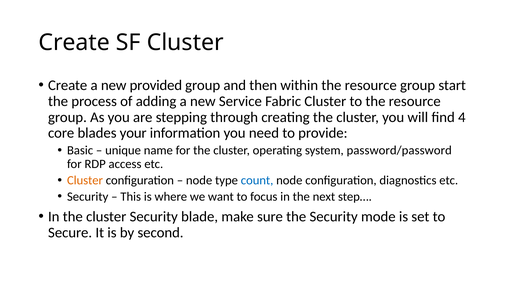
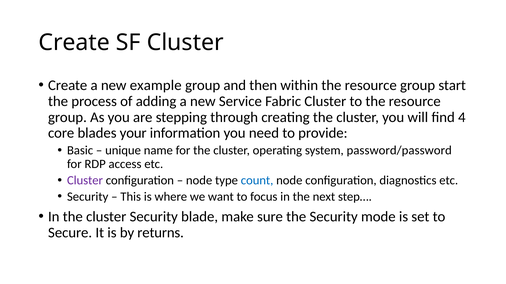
provided: provided -> example
Cluster at (85, 181) colour: orange -> purple
second: second -> returns
